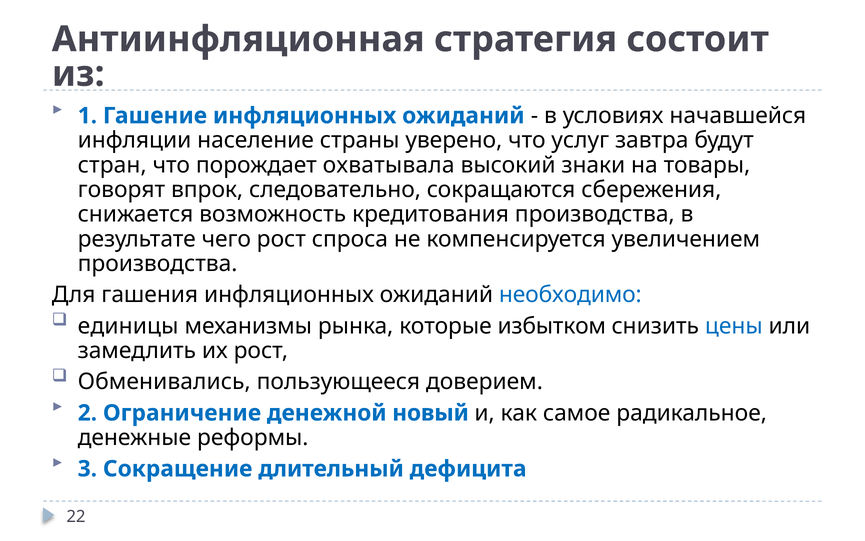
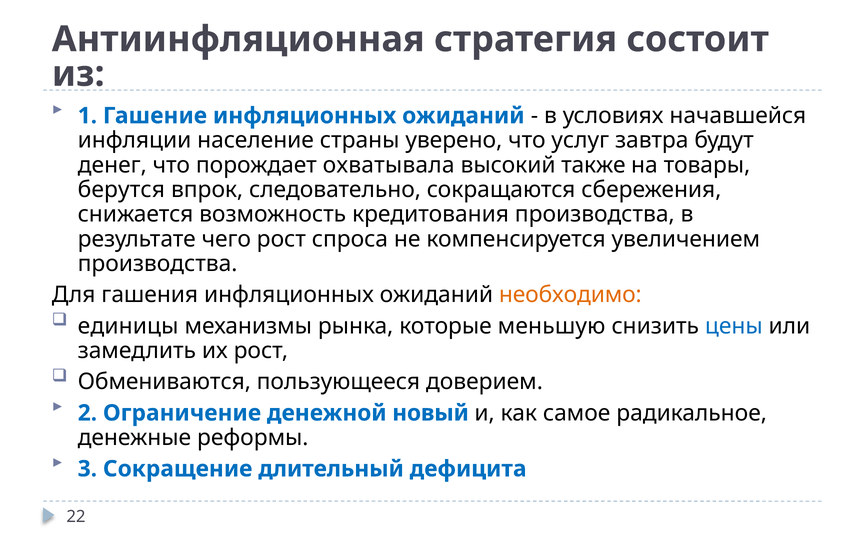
стран: стран -> денег
знаки: знаки -> также
говорят: говорят -> берутся
необходимо colour: blue -> orange
избытком: избытком -> меньшую
Обменивались: Обменивались -> Обмениваются
